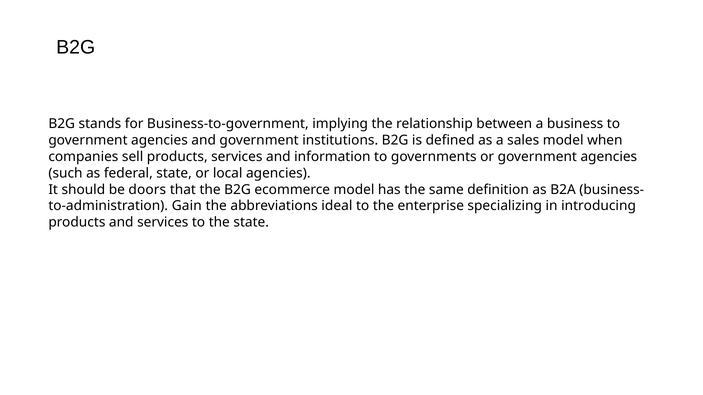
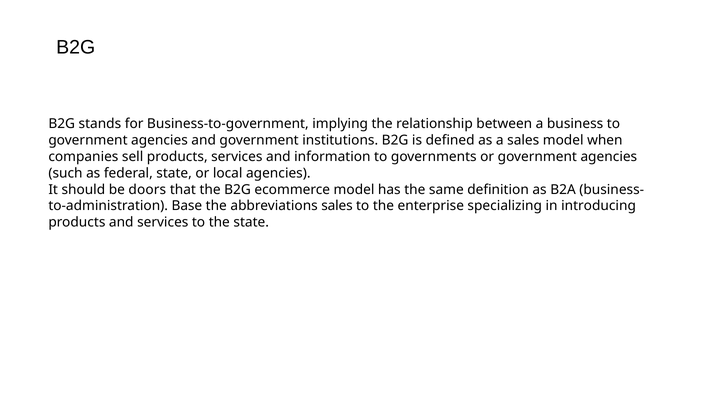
Gain: Gain -> Base
abbreviations ideal: ideal -> sales
